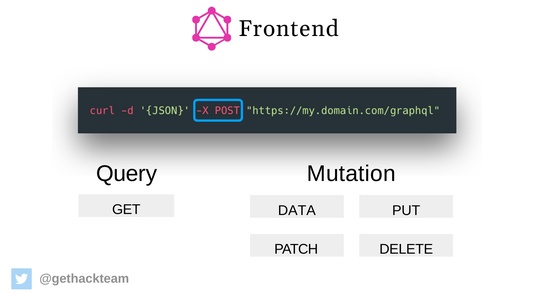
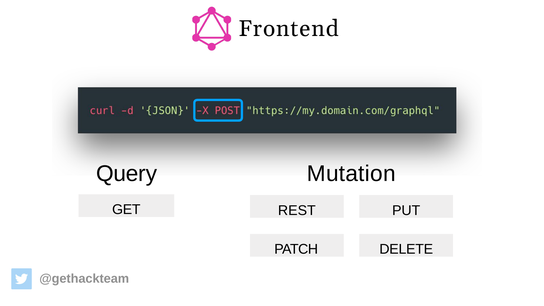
DATA: DATA -> REST
